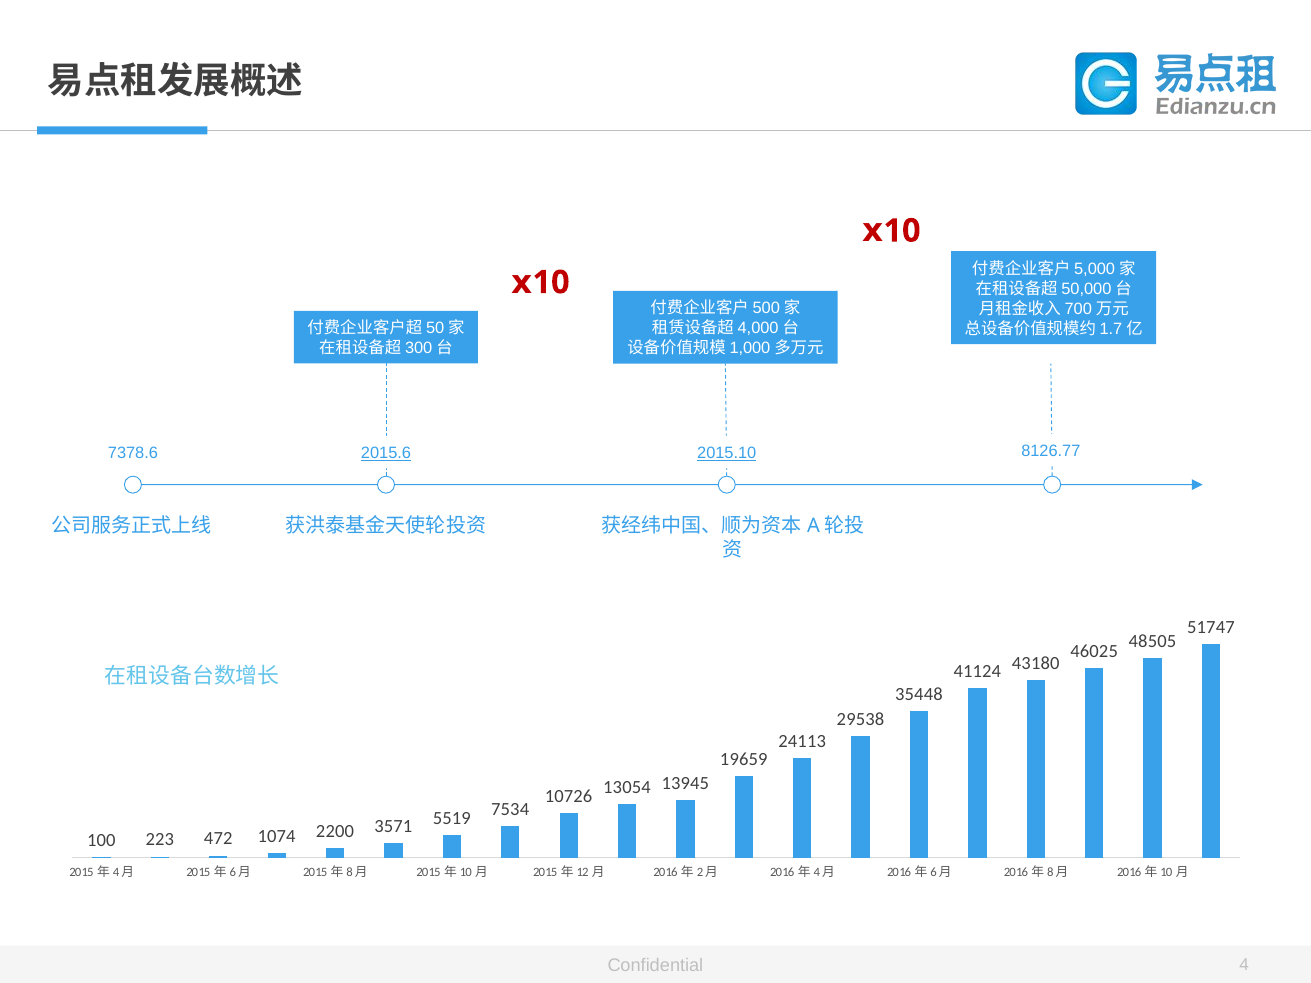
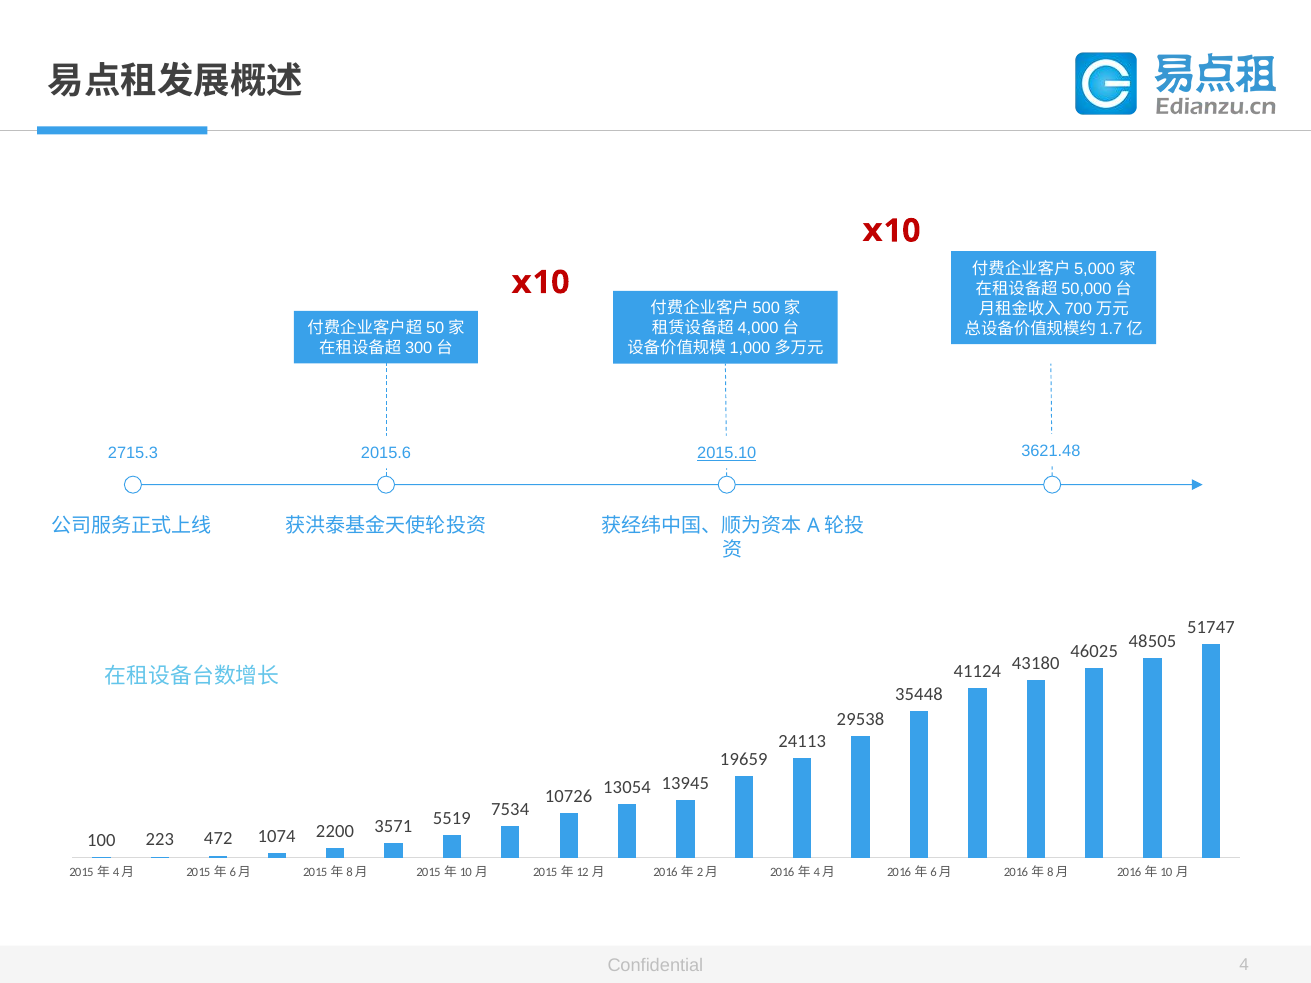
8126.77: 8126.77 -> 3621.48
7378.6: 7378.6 -> 2715.3
2015.6 underline: present -> none
